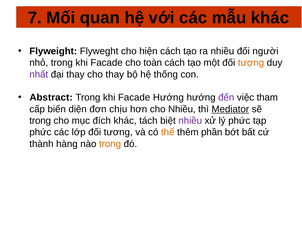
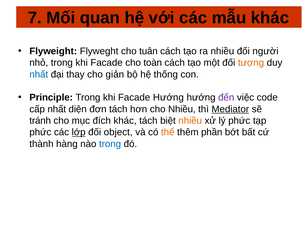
hiện: hiện -> tuân
nhất at (39, 74) colour: purple -> blue
cho thay: thay -> giản
Abstract: Abstract -> Principle
tham: tham -> code
cấp biến: biến -> nhất
đơn chịu: chịu -> tách
trong at (40, 120): trong -> tránh
nhiều at (190, 120) colour: purple -> orange
lớp underline: none -> present
tương: tương -> object
trong at (110, 144) colour: orange -> blue
